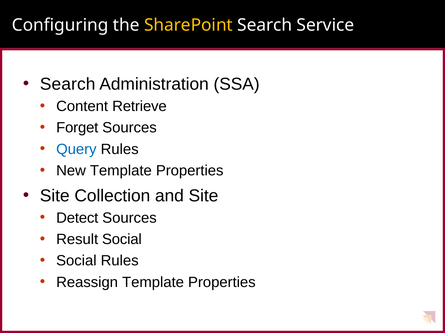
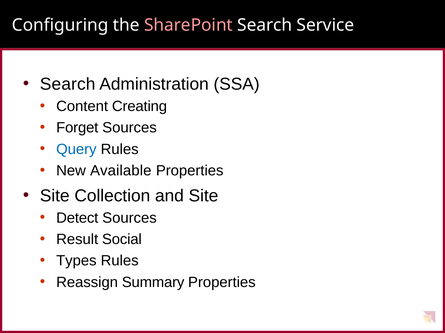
SharePoint colour: yellow -> pink
Retrieve: Retrieve -> Creating
New Template: Template -> Available
Social at (76, 261): Social -> Types
Reassign Template: Template -> Summary
